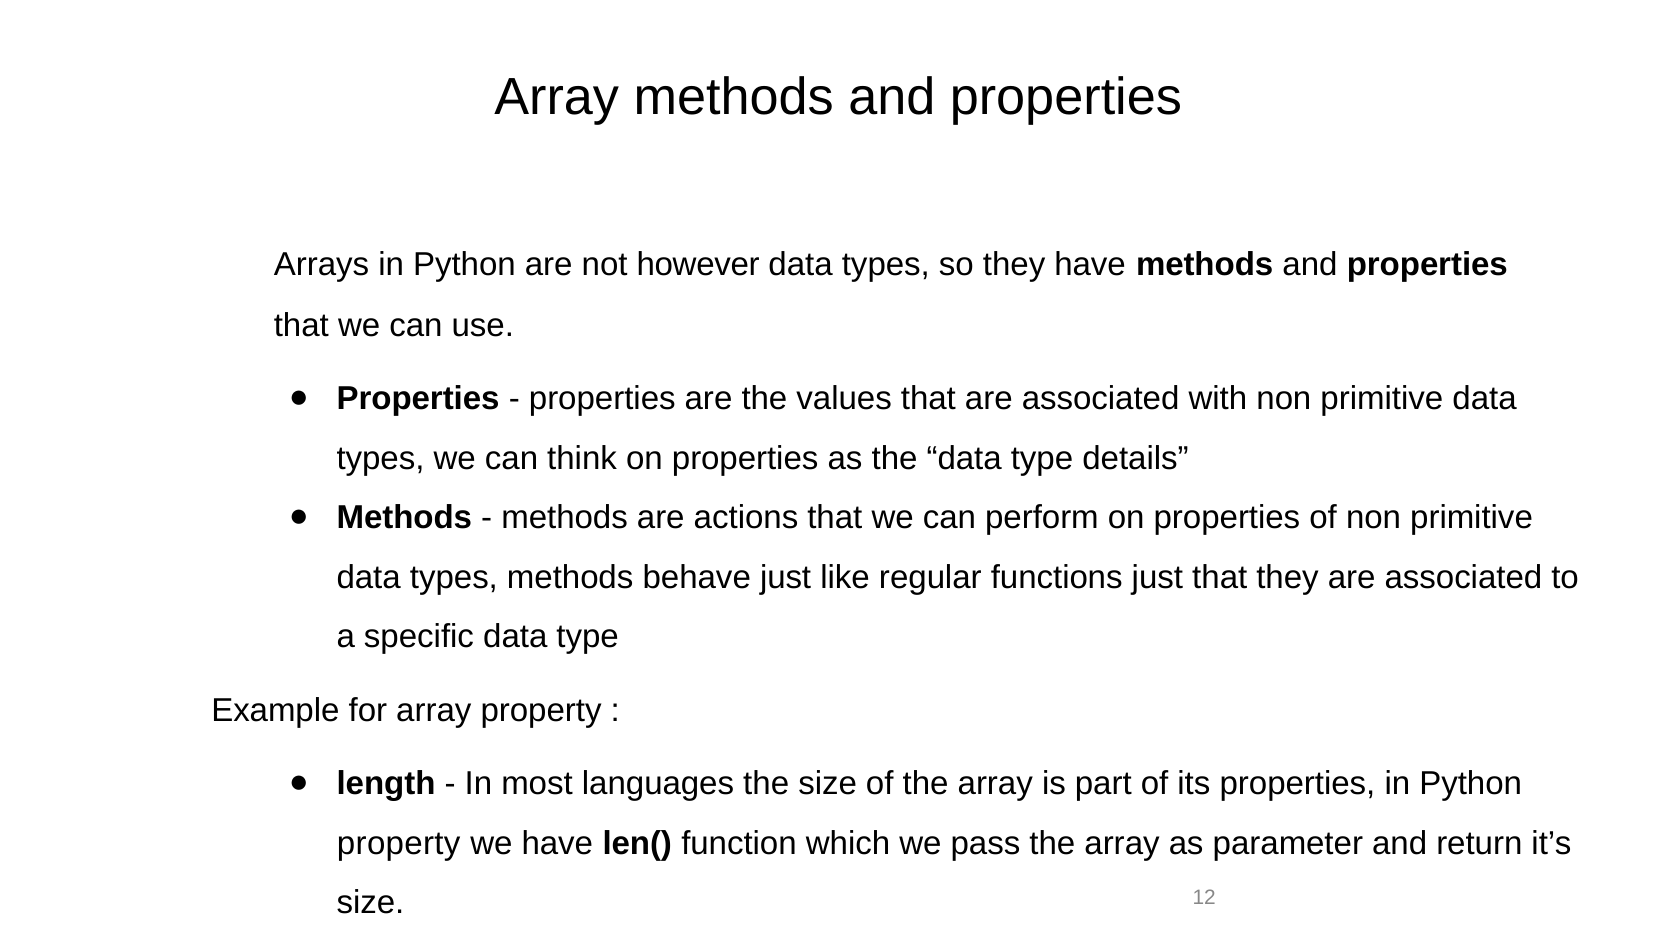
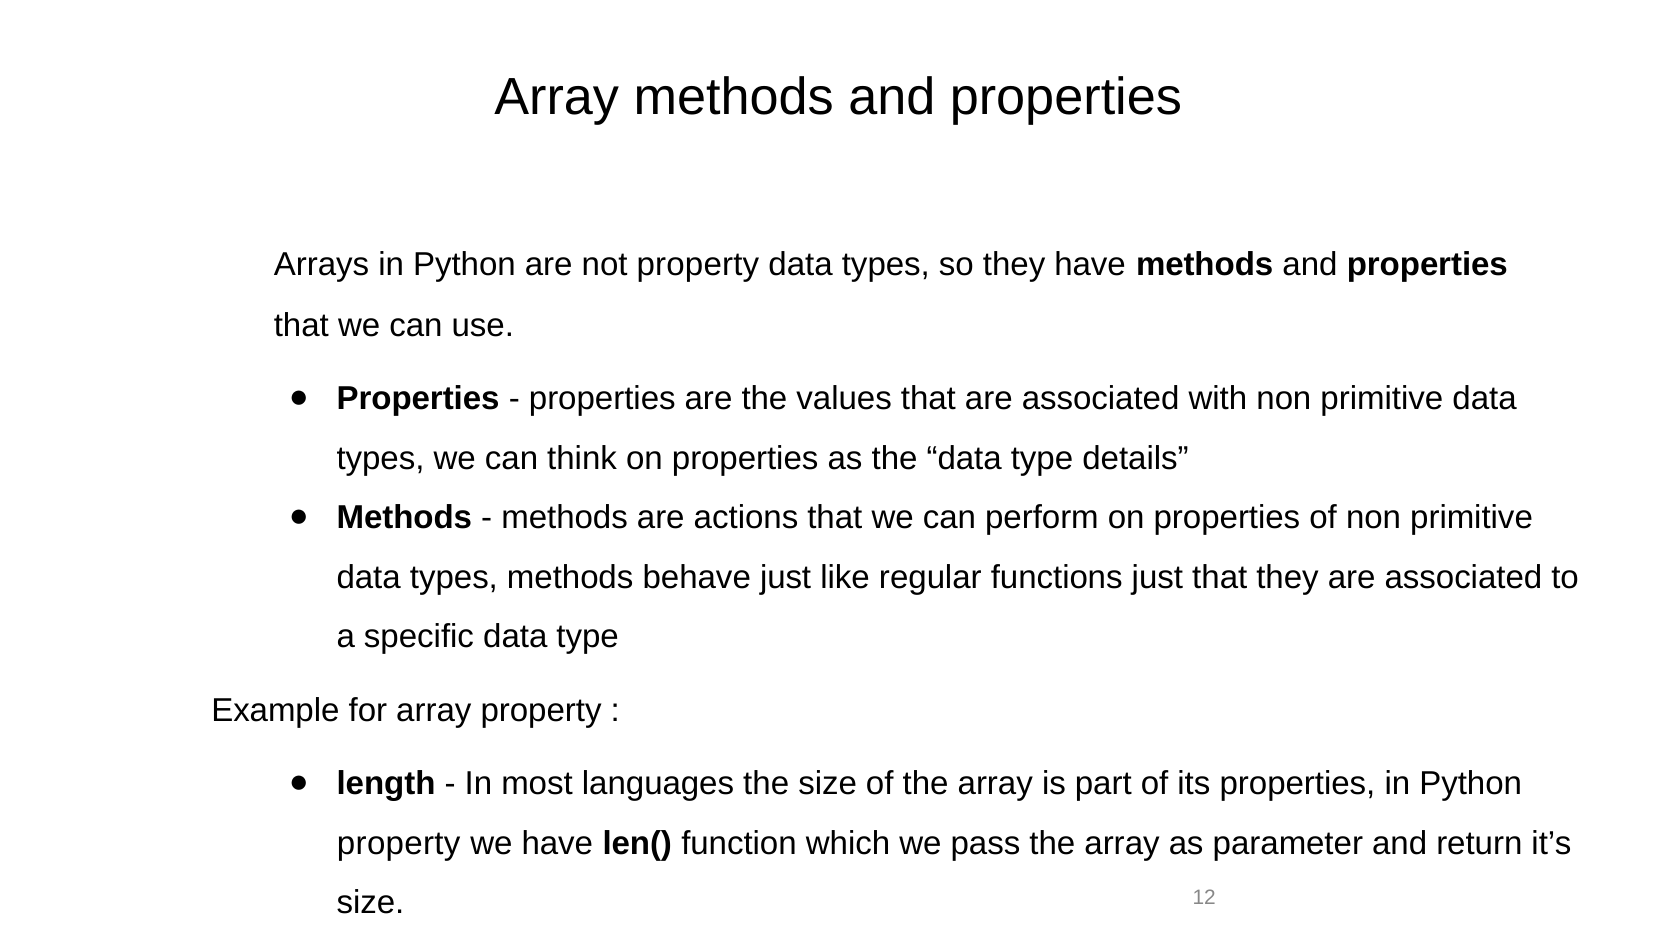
not however: however -> property
